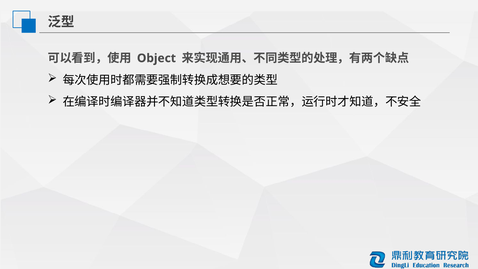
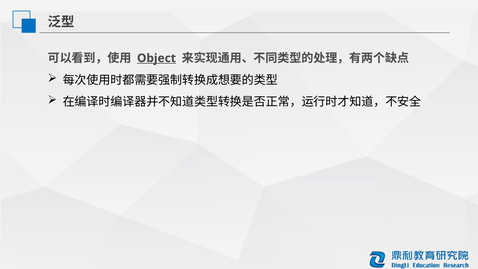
Object underline: none -> present
